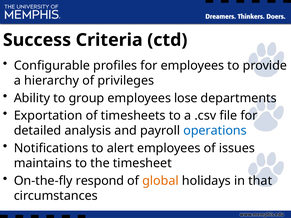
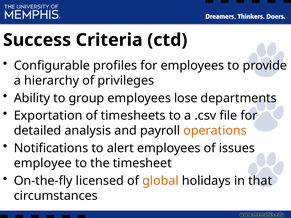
operations colour: blue -> orange
maintains: maintains -> employee
respond: respond -> licensed
